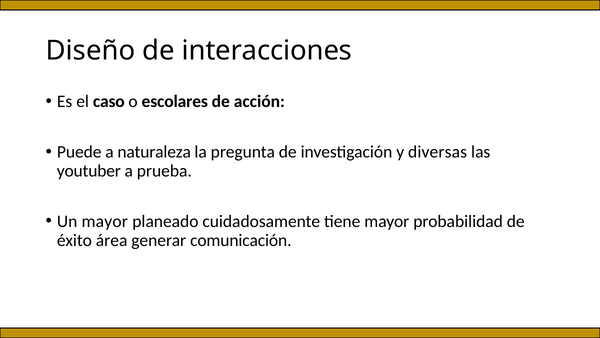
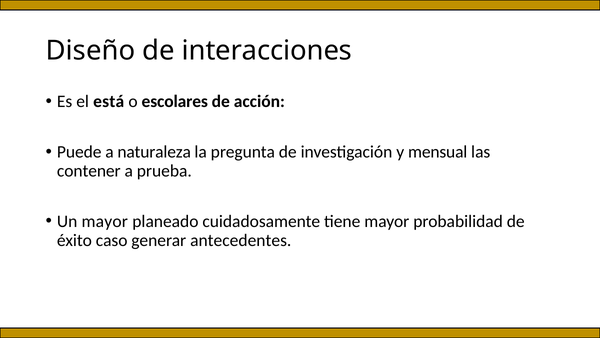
caso: caso -> está
diversas: diversas -> mensual
youtuber: youtuber -> contener
área: área -> caso
comunicación: comunicación -> antecedentes
